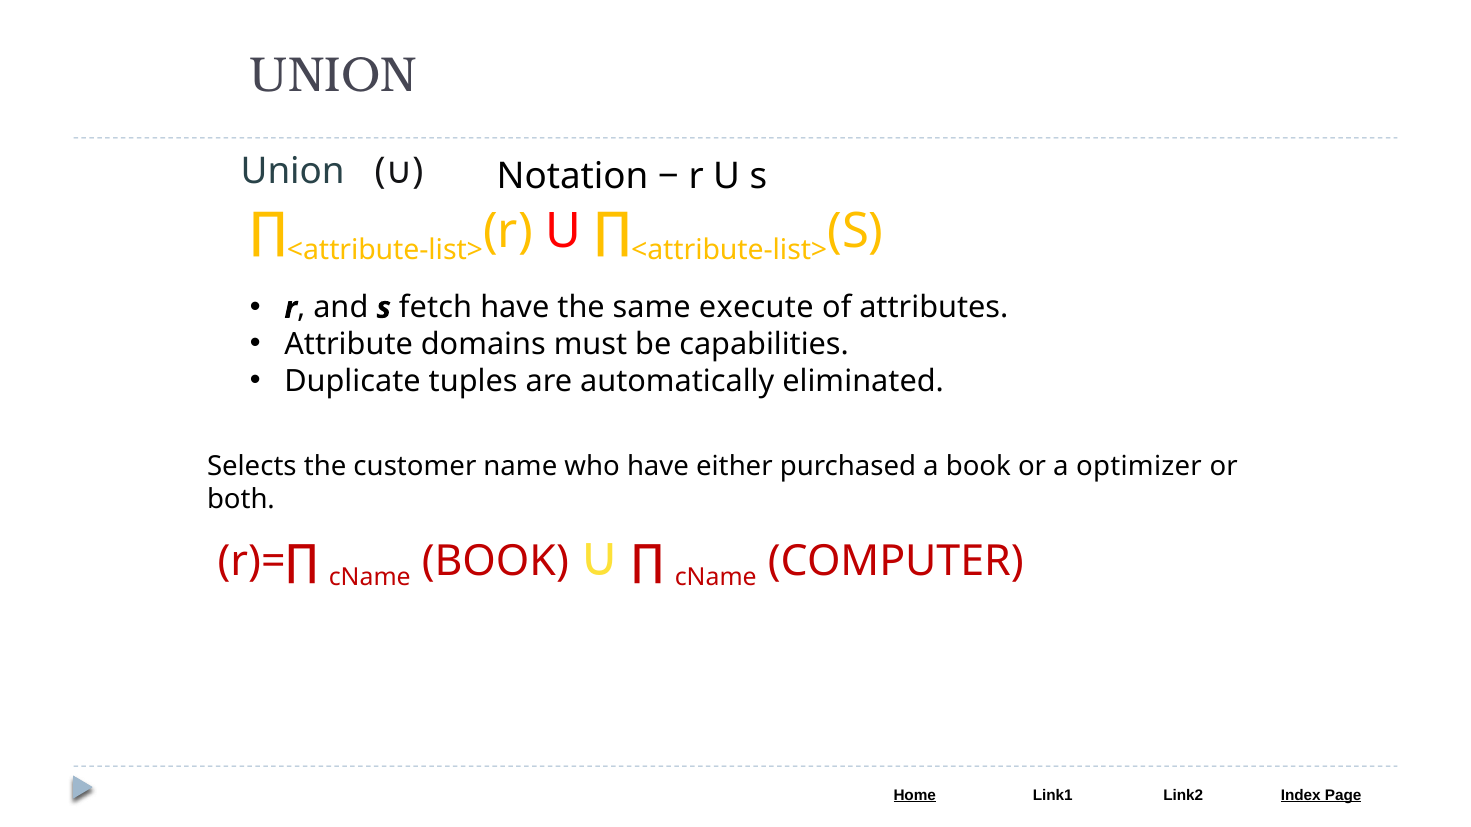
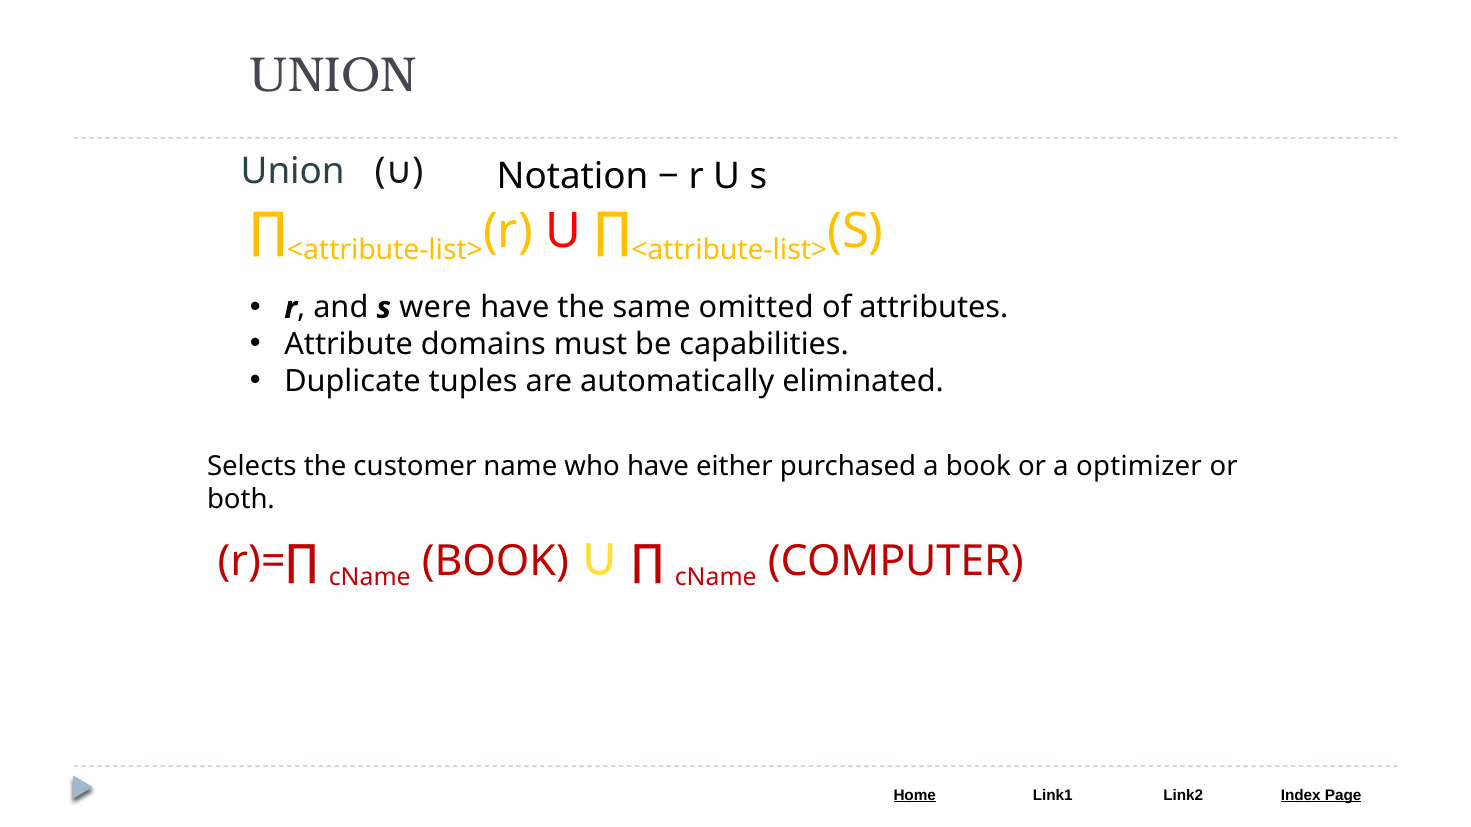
fetch: fetch -> were
execute: execute -> omitted
